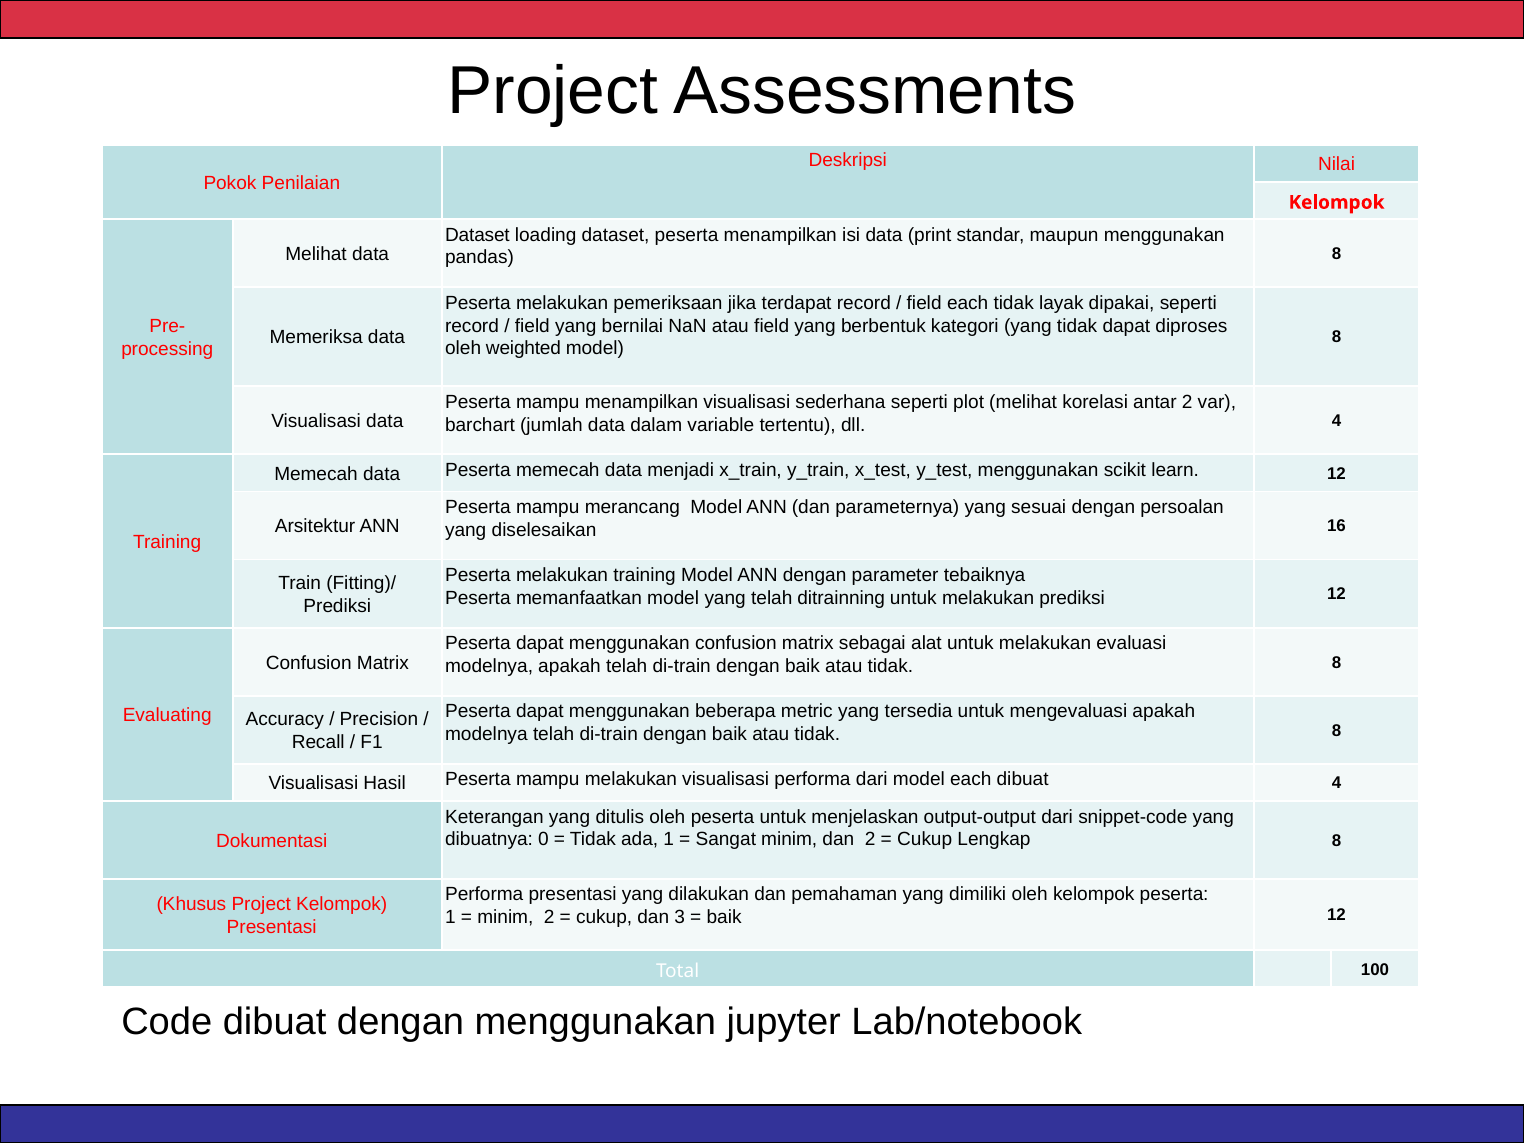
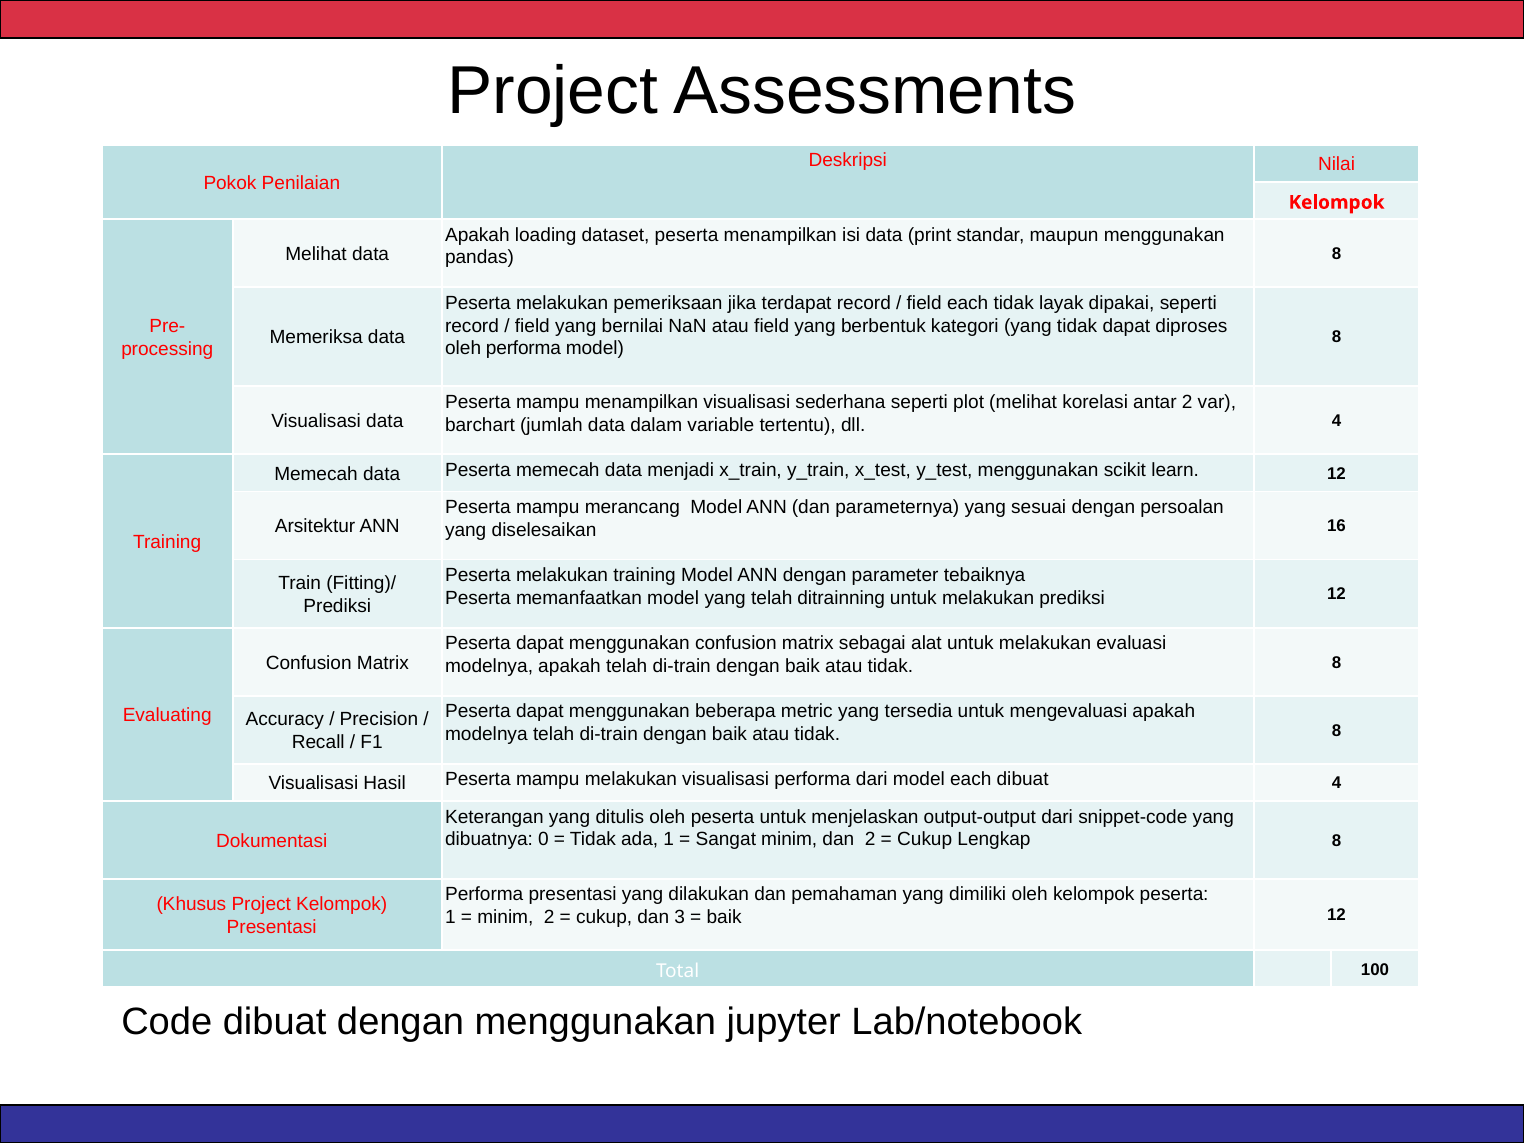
Dataset at (477, 235): Dataset -> Apakah
oleh weighted: weighted -> performa
